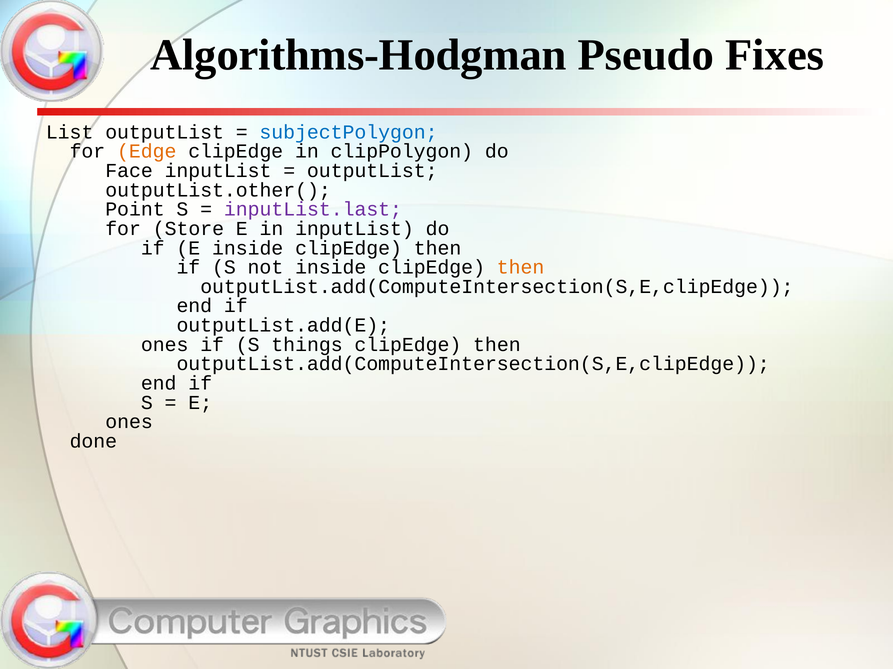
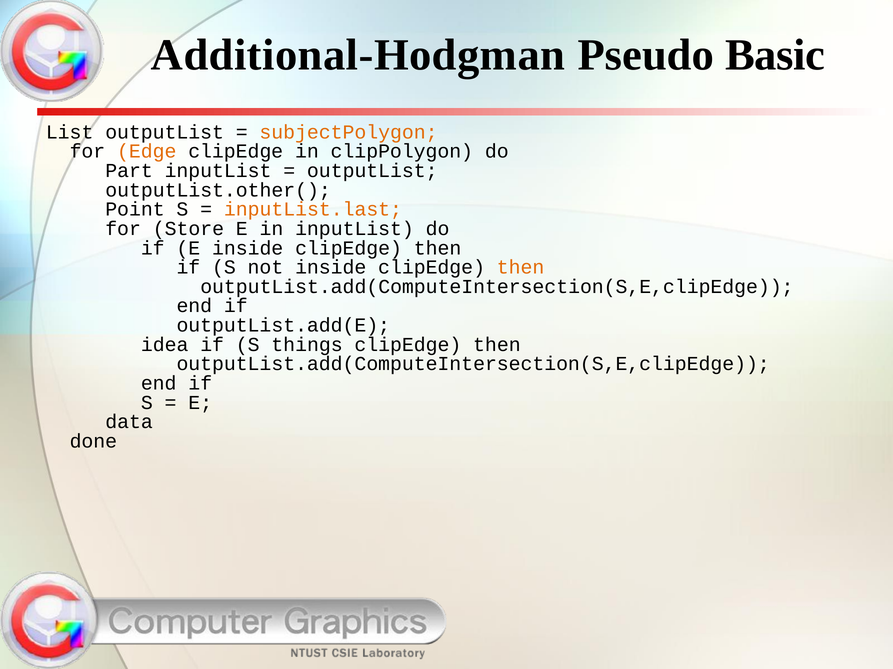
Algorithms-Hodgman: Algorithms-Hodgman -> Additional-Hodgman
Fixes: Fixes -> Basic
subjectPolygon colour: blue -> orange
Face: Face -> Part
inputList.last colour: purple -> orange
ones at (165, 345): ones -> idea
ones at (129, 422): ones -> data
